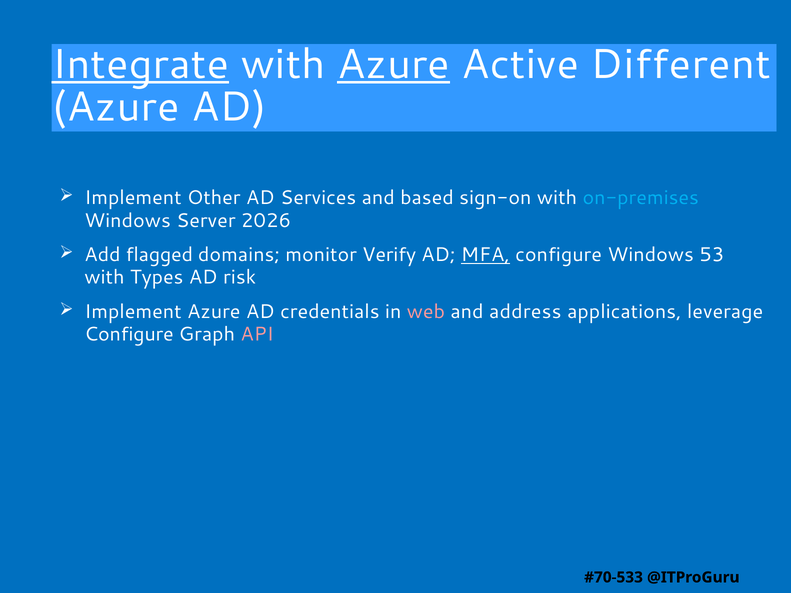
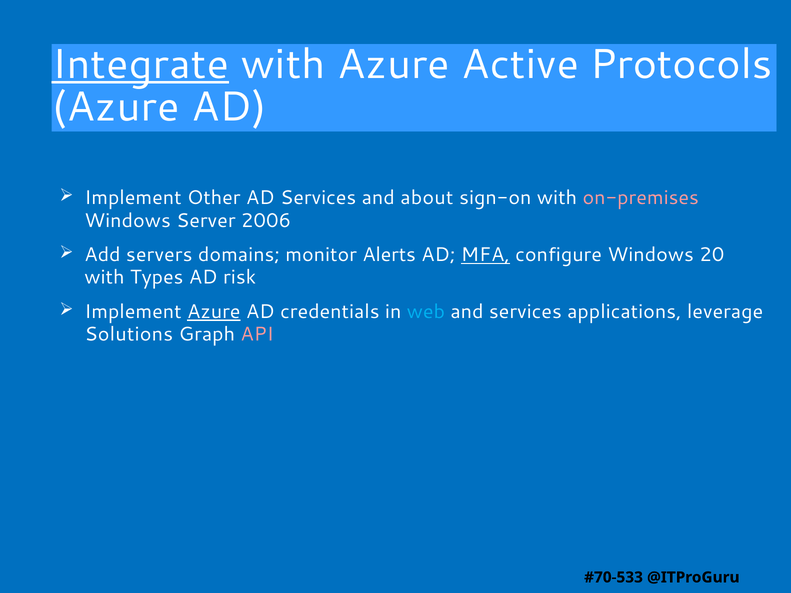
Azure at (393, 64) underline: present -> none
Different: Different -> Protocols
based: based -> about
on-premises colour: light blue -> pink
2026: 2026 -> 2006
flagged: flagged -> servers
Verify: Verify -> Alerts
53: 53 -> 20
Azure at (214, 312) underline: none -> present
web colour: pink -> light blue
and address: address -> services
Configure at (129, 335): Configure -> Solutions
